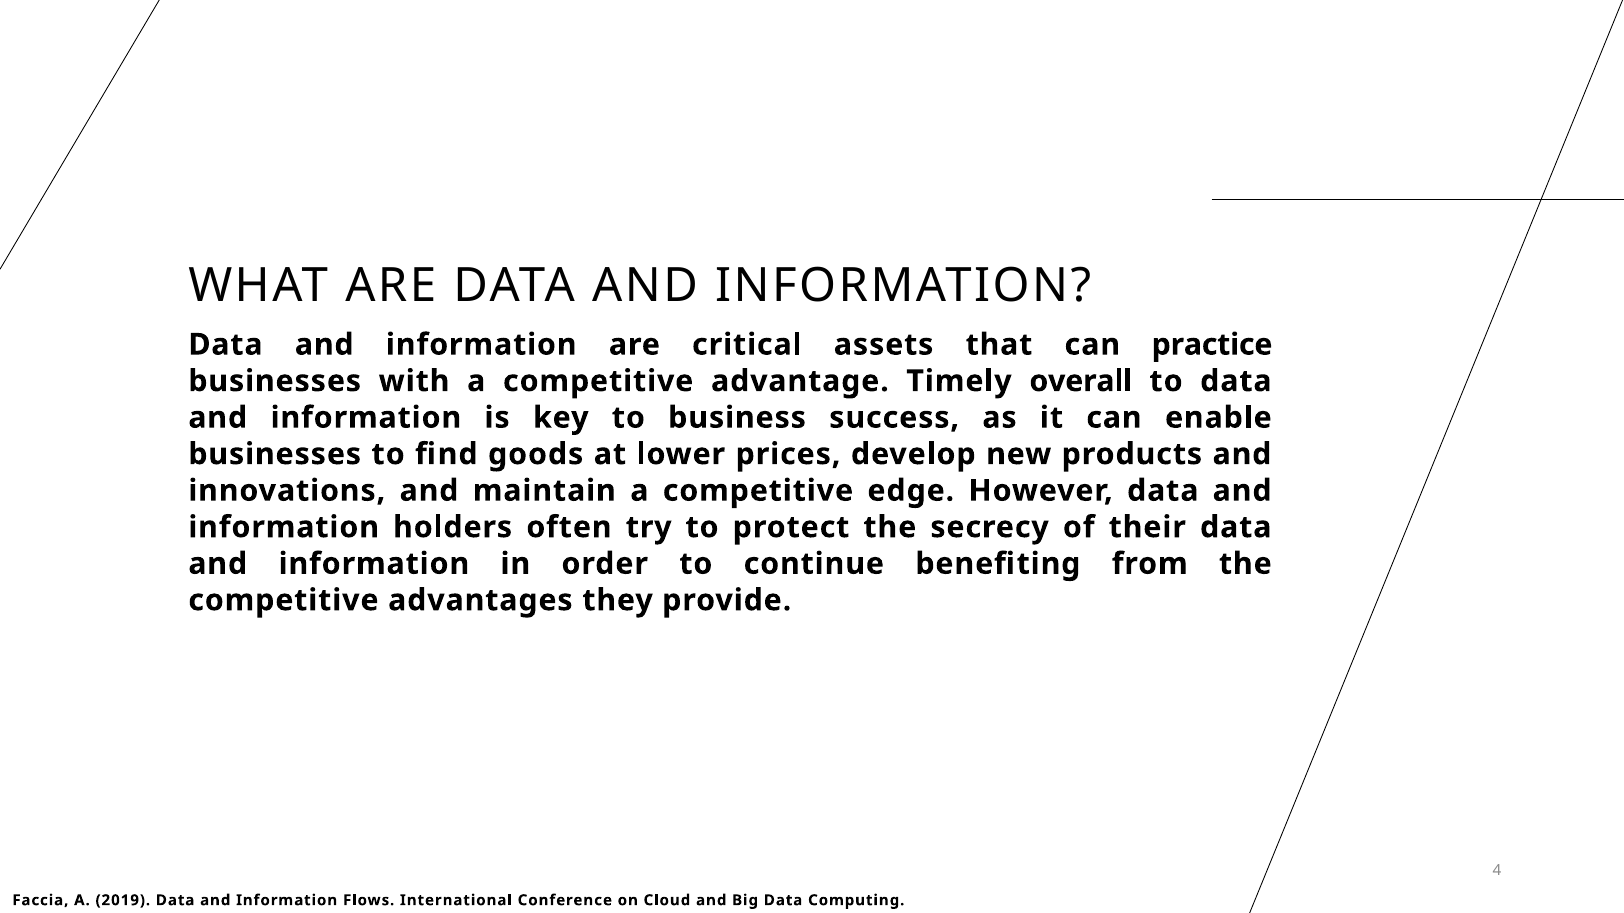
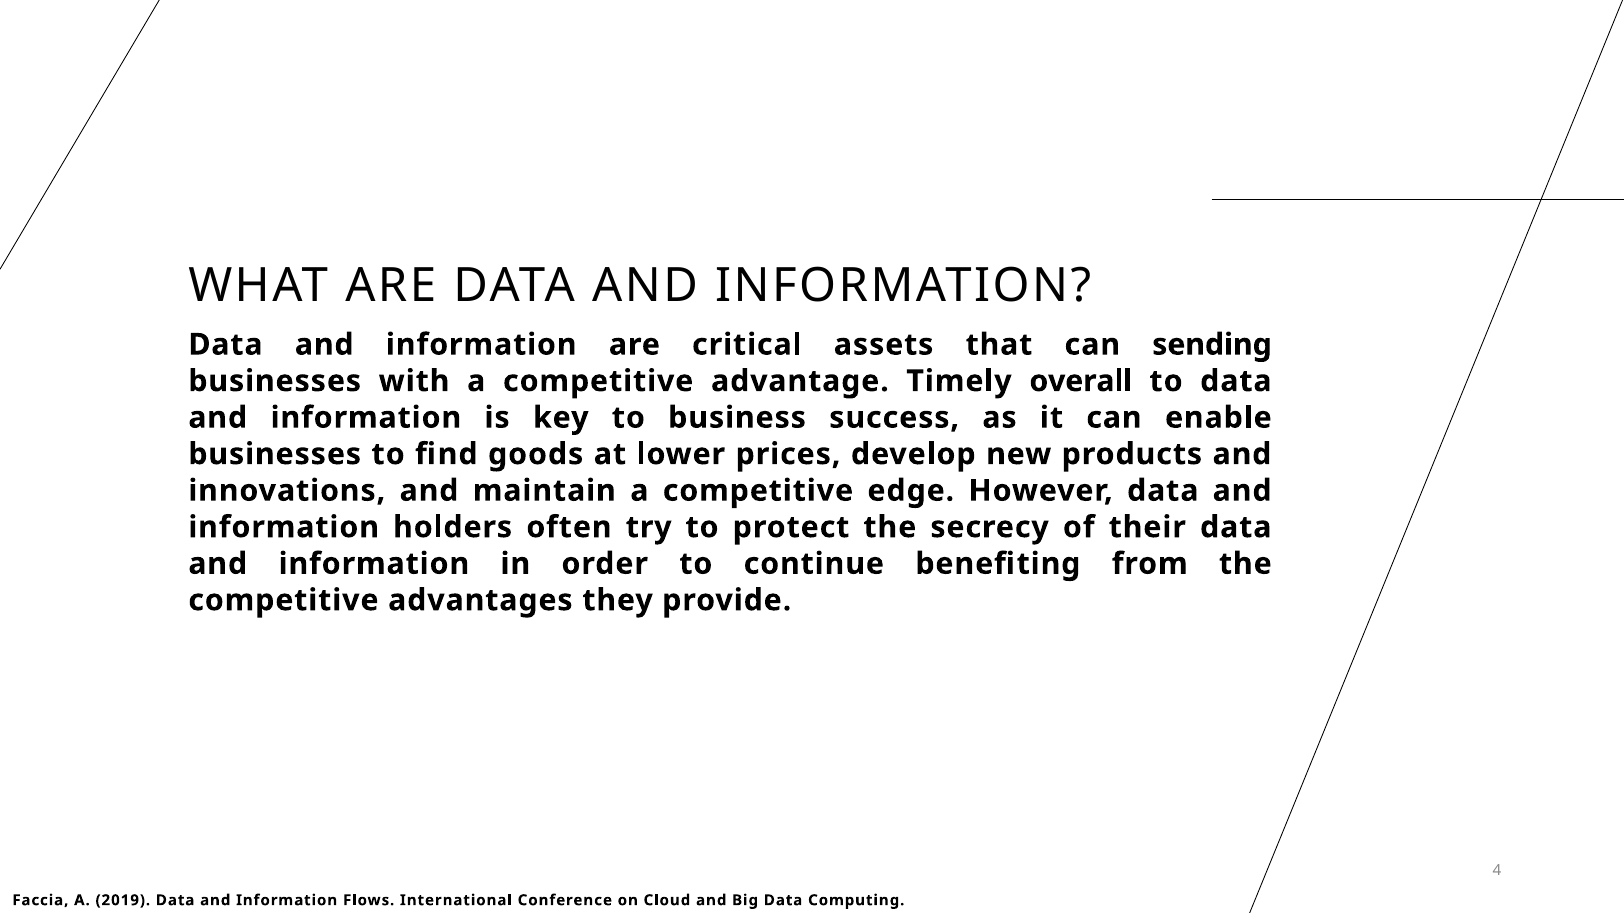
practice: practice -> sending
